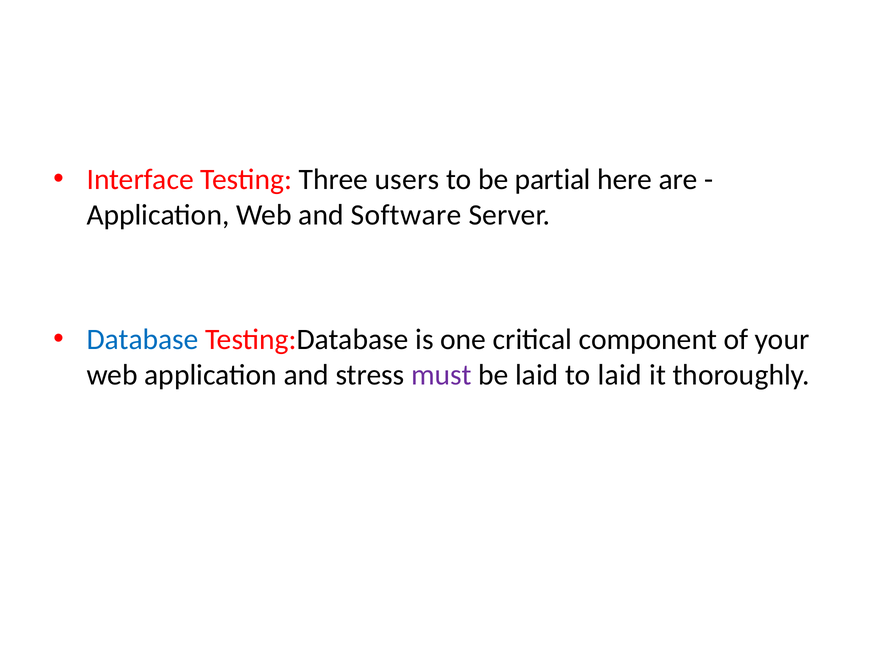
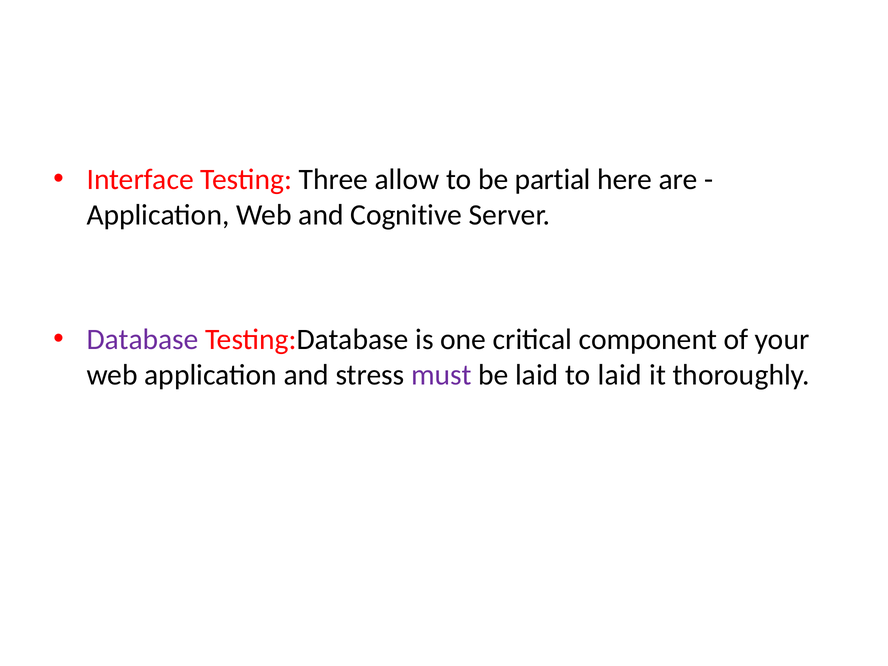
users: users -> allow
Software: Software -> Cognitive
Database colour: blue -> purple
